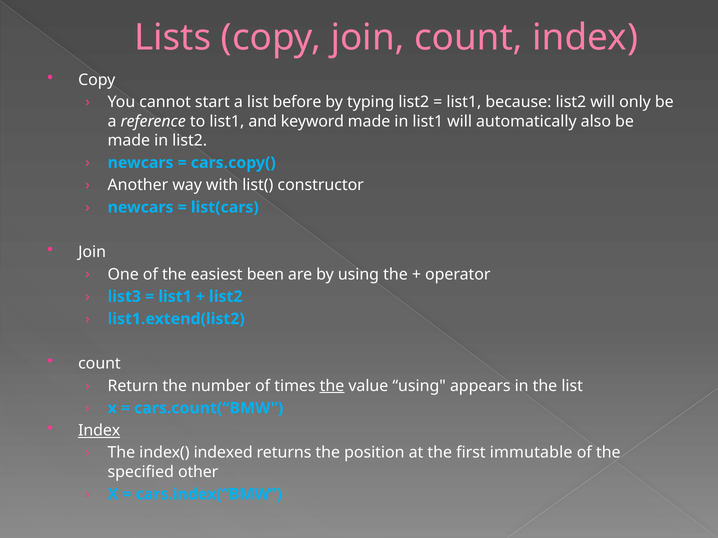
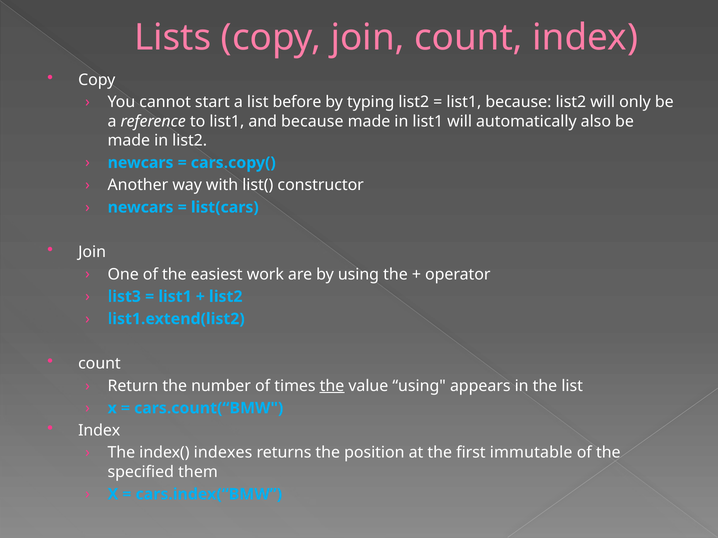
and keyword: keyword -> because
been: been -> work
Index at (99, 431) underline: present -> none
indexed: indexed -> indexes
other: other -> them
